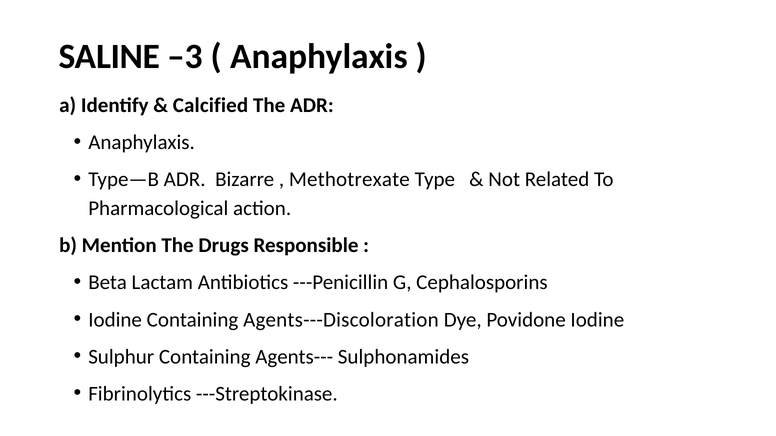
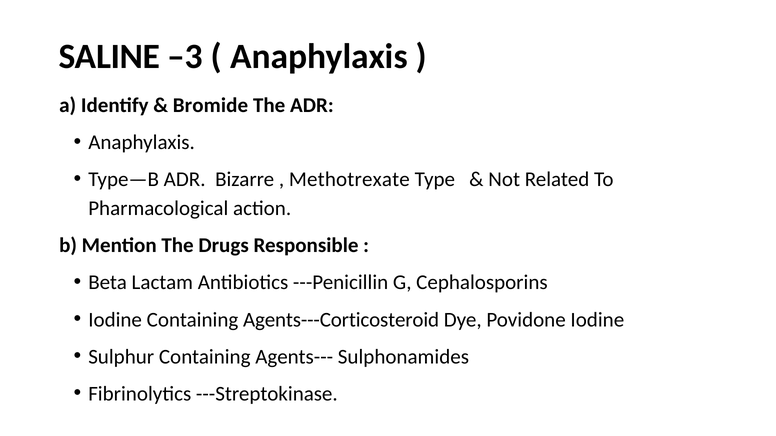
Calcified: Calcified -> Bromide
Agents---Discoloration: Agents---Discoloration -> Agents---Corticosteroid
